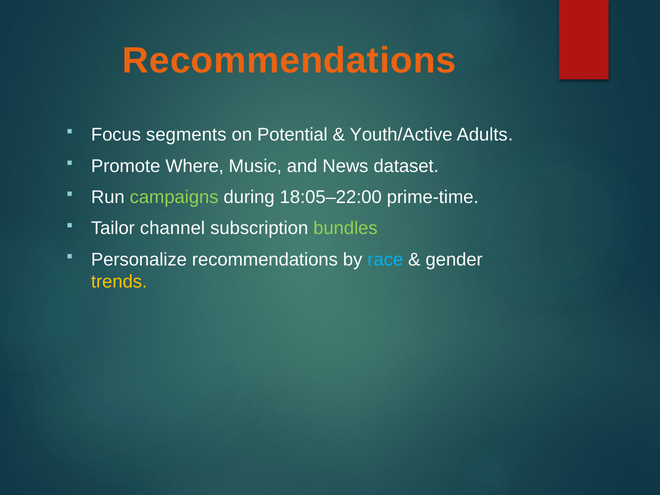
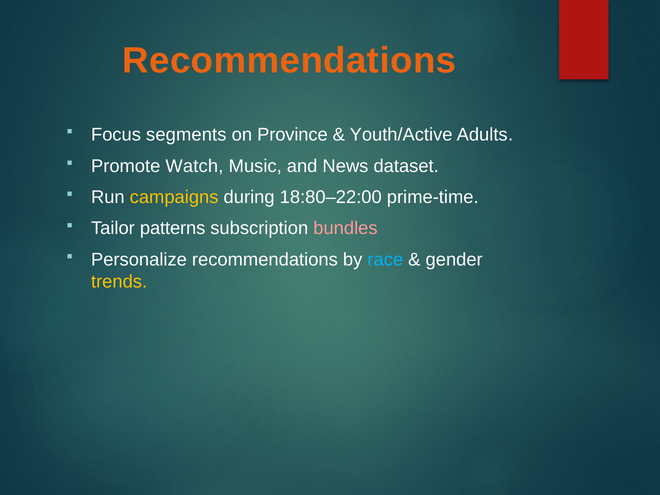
Potential: Potential -> Province
Where: Where -> Watch
campaigns colour: light green -> yellow
18:05–22:00: 18:05–22:00 -> 18:80–22:00
channel: channel -> patterns
bundles colour: light green -> pink
